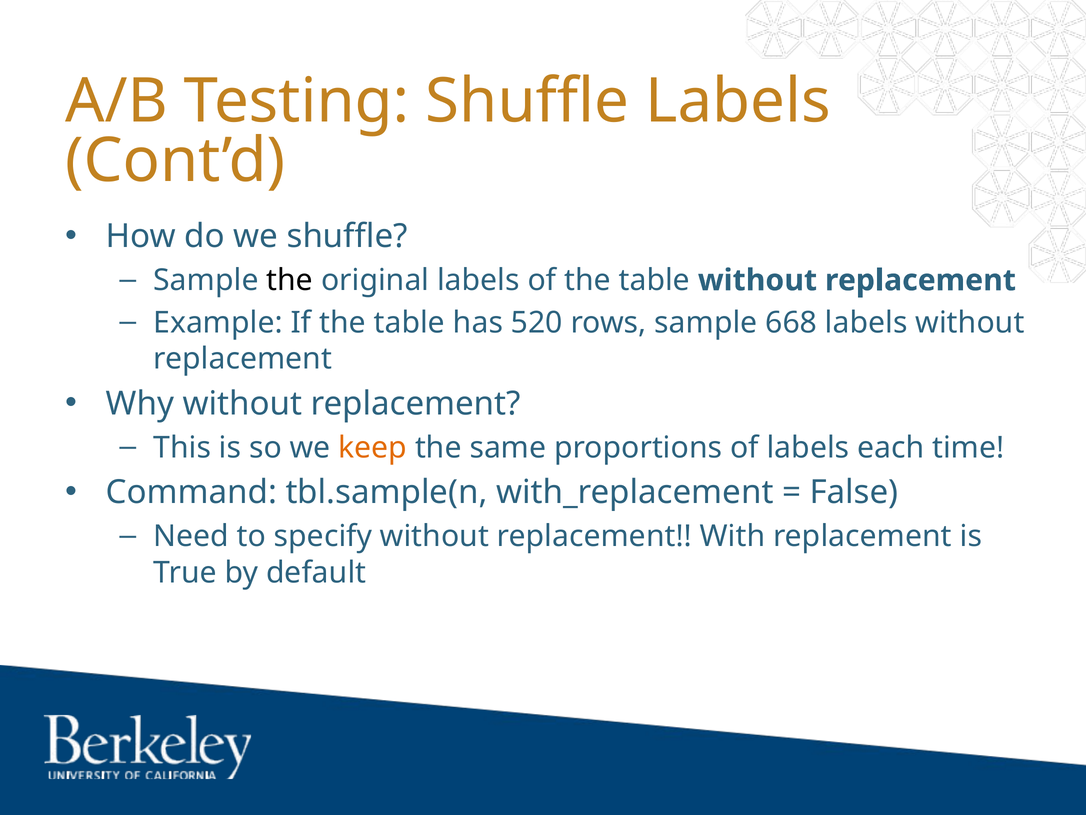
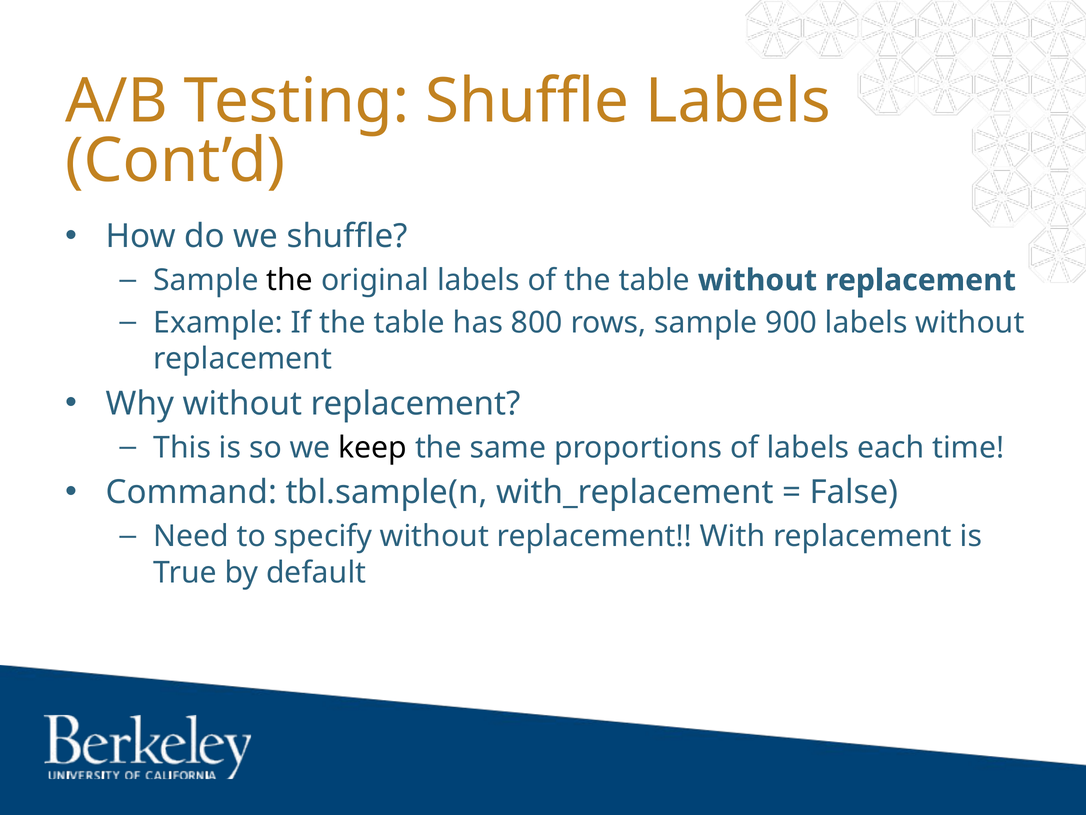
520: 520 -> 800
668: 668 -> 900
keep colour: orange -> black
